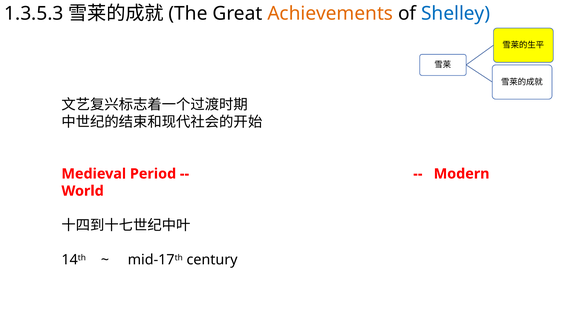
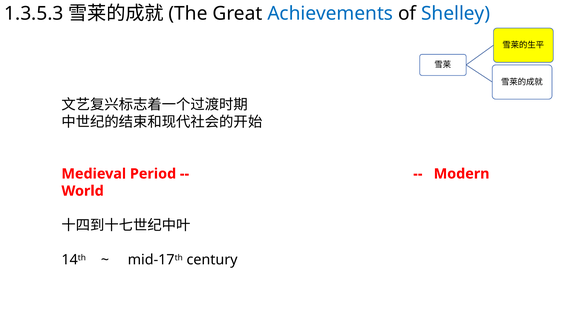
Achievements colour: orange -> blue
